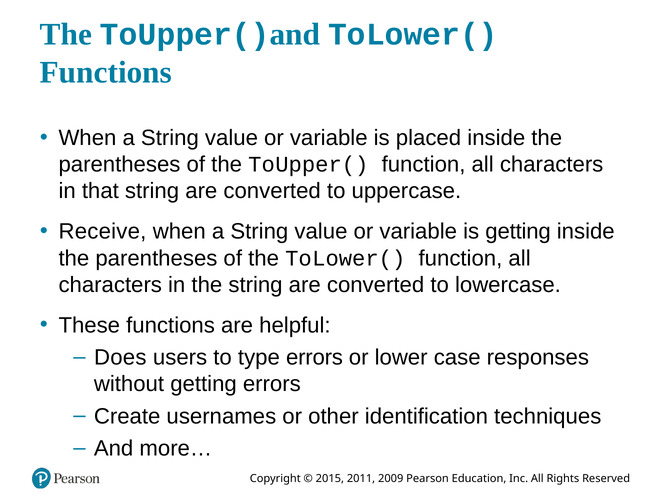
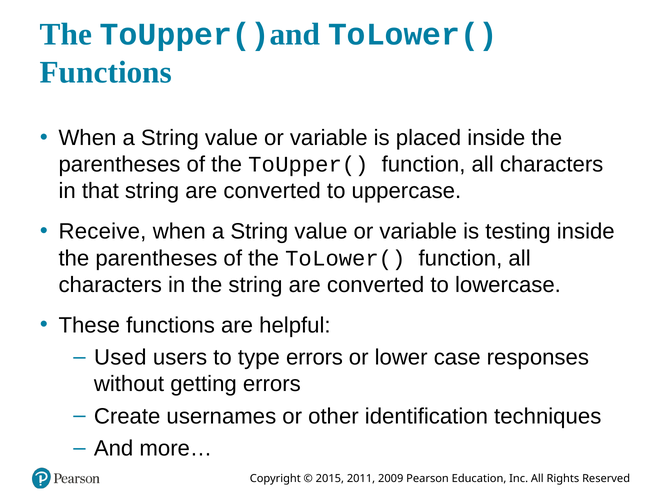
is getting: getting -> testing
Does: Does -> Used
